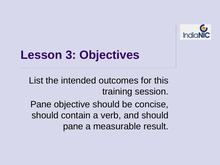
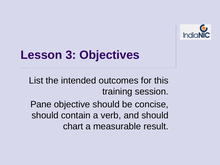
pane at (73, 126): pane -> chart
